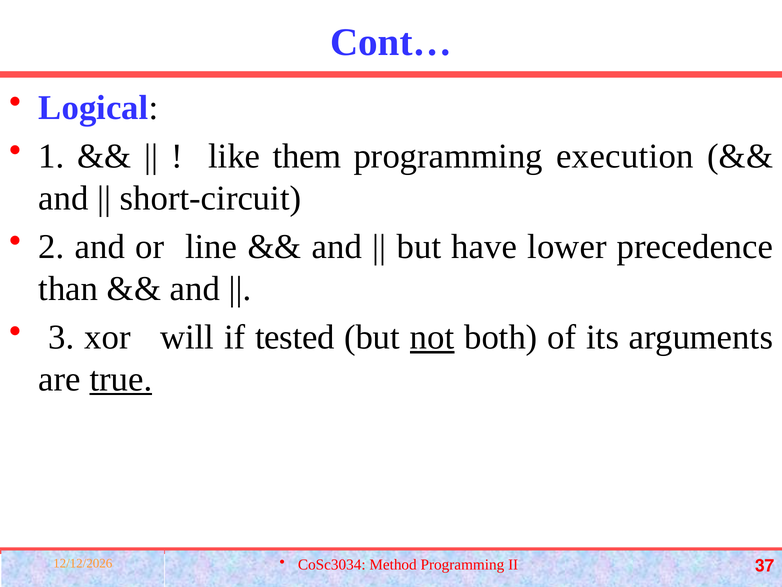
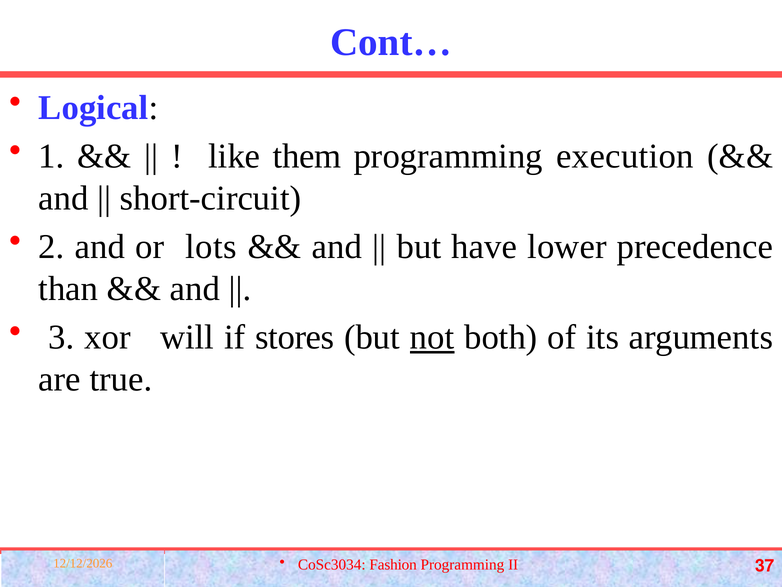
line: line -> lots
tested: tested -> stores
true underline: present -> none
Method: Method -> Fashion
